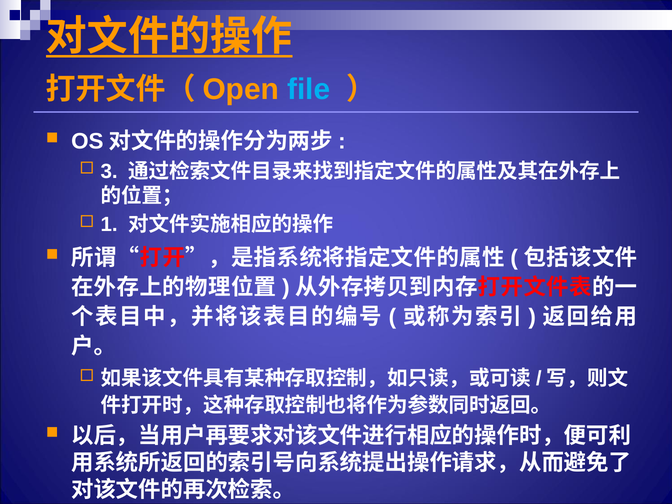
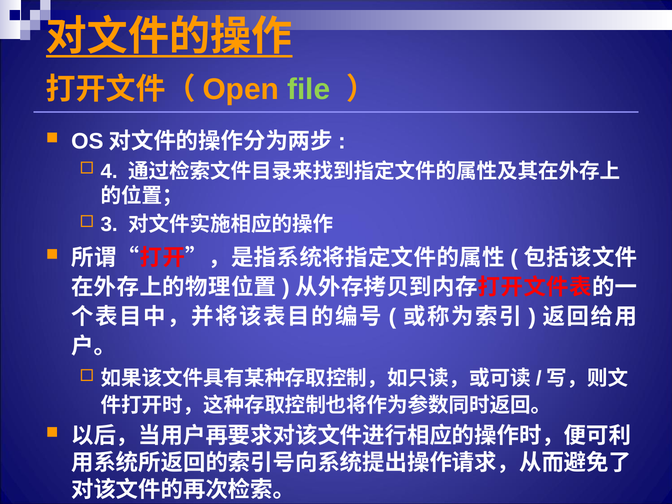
file colour: light blue -> light green
3: 3 -> 4
1: 1 -> 3
